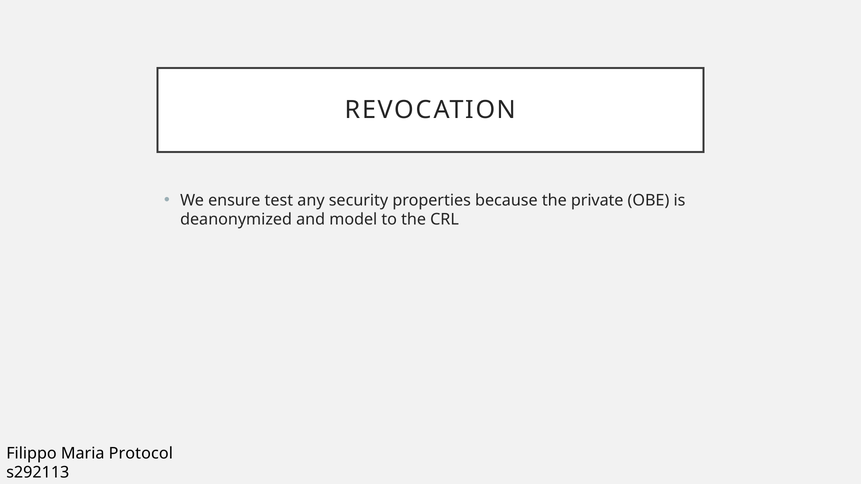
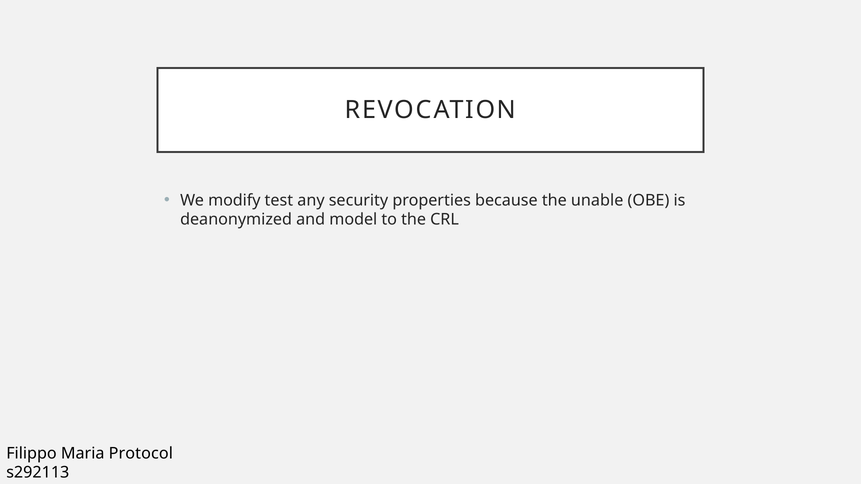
ensure: ensure -> modify
private: private -> unable
